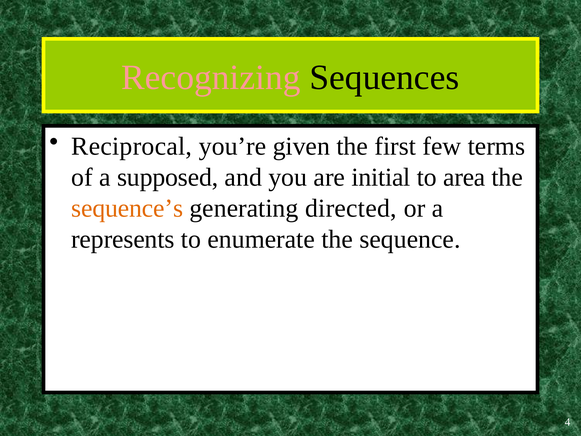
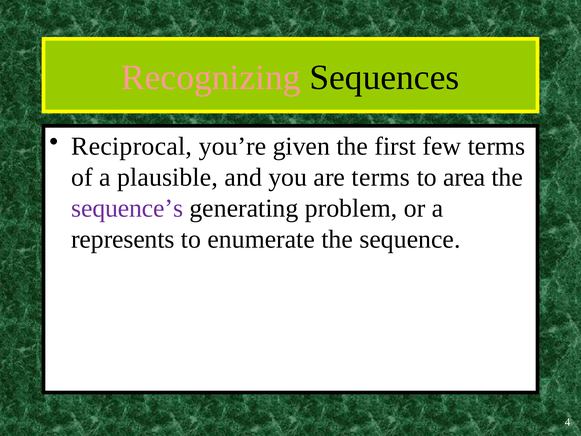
supposed: supposed -> plausible
are initial: initial -> terms
sequence’s colour: orange -> purple
directed: directed -> problem
